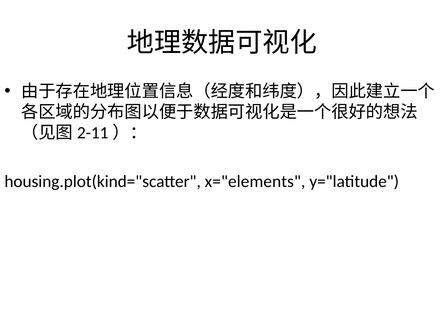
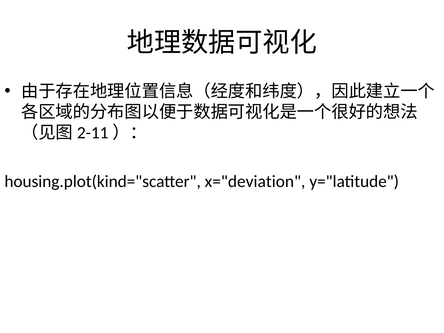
x="elements: x="elements -> x="deviation
